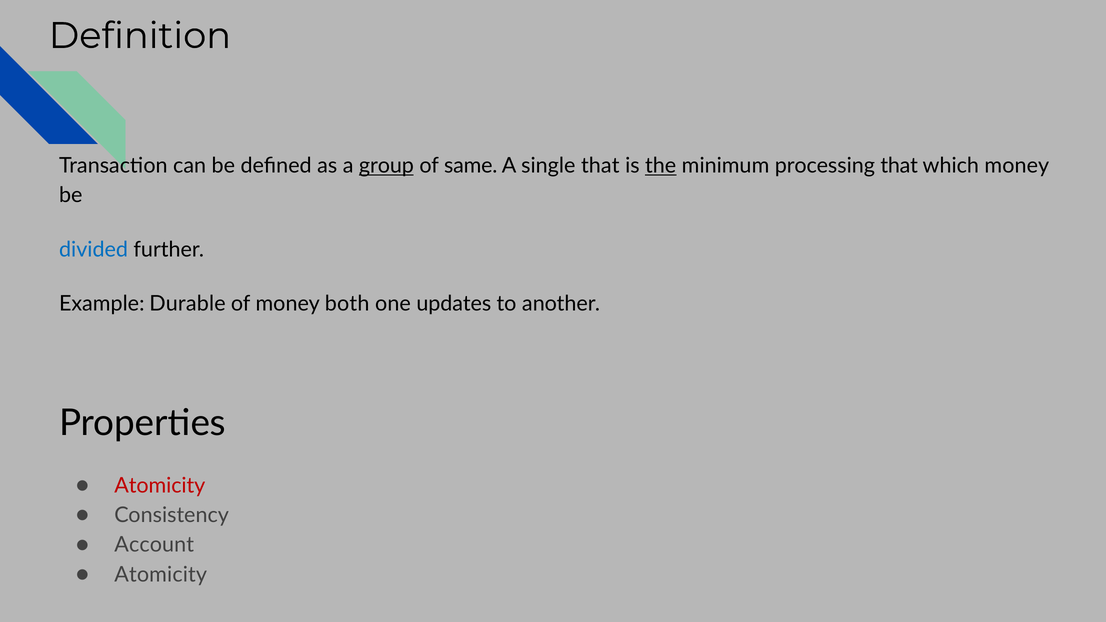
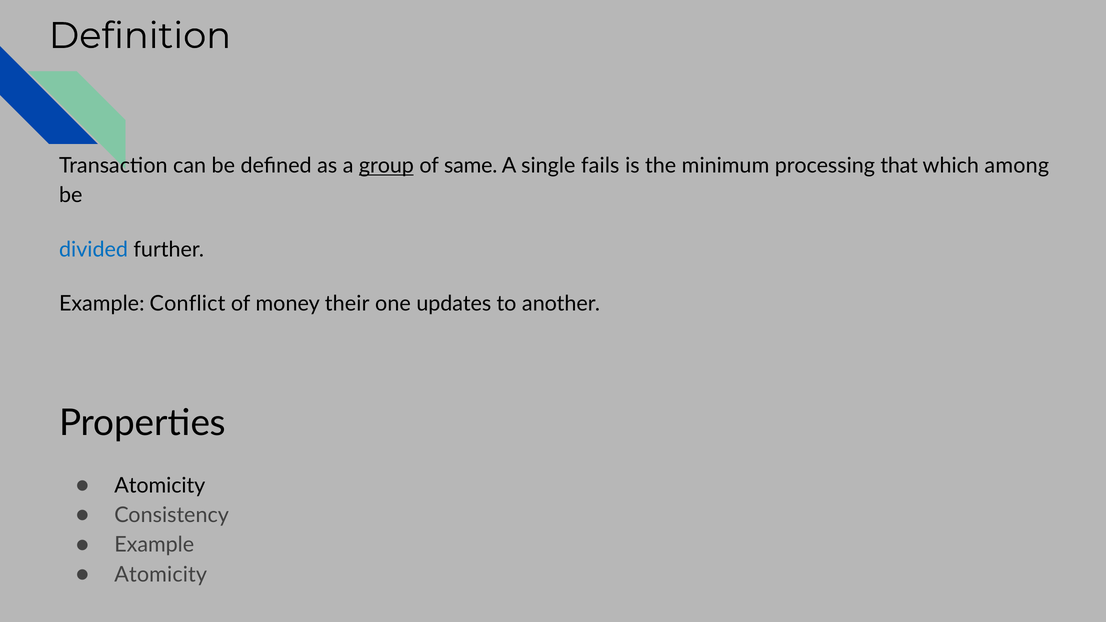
single that: that -> fails
the underline: present -> none
which money: money -> among
Durable: Durable -> Conflict
both: both -> their
Atomicity at (160, 486) colour: red -> black
Account at (154, 545): Account -> Example
